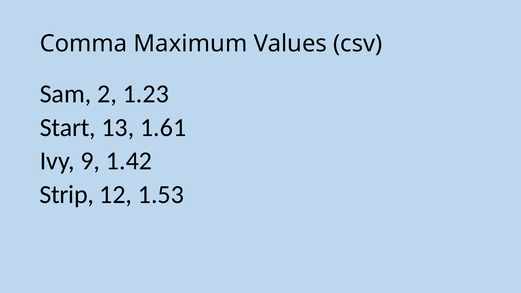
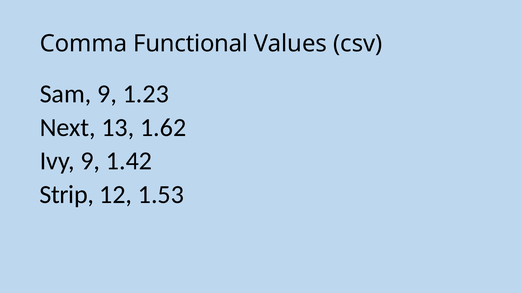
Maximum: Maximum -> Functional
Sam 2: 2 -> 9
Start: Start -> Next
1.61: 1.61 -> 1.62
